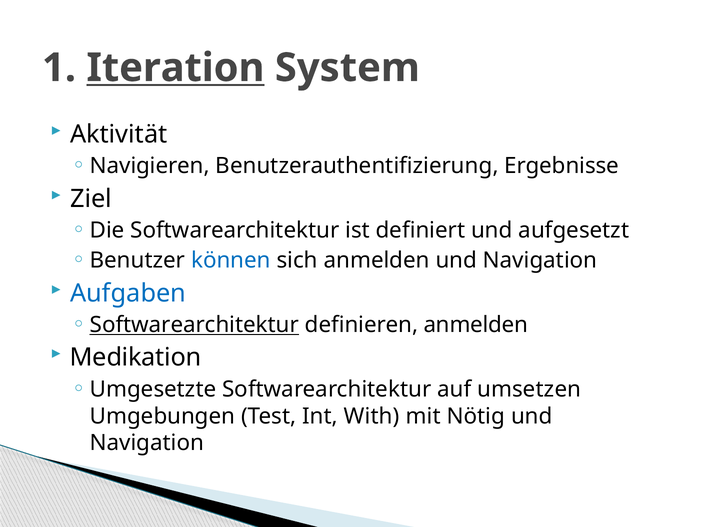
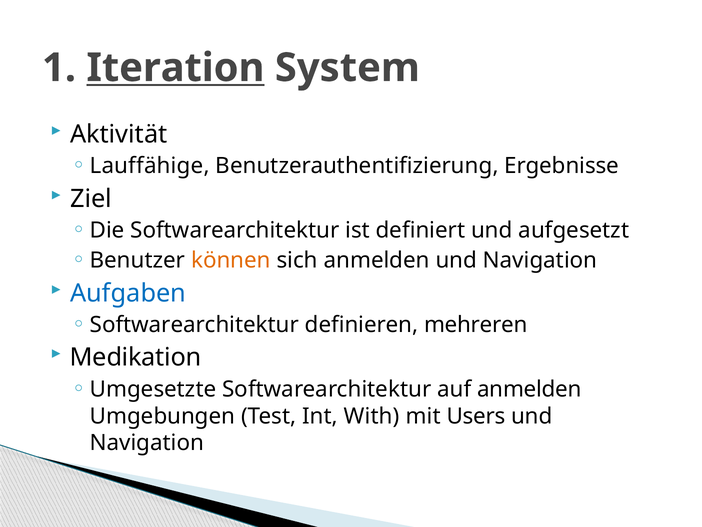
Navigieren: Navigieren -> Lauffähige
können colour: blue -> orange
Softwarearchitektur at (194, 324) underline: present -> none
definieren anmelden: anmelden -> mehreren
auf umsetzen: umsetzen -> anmelden
Nötig: Nötig -> Users
